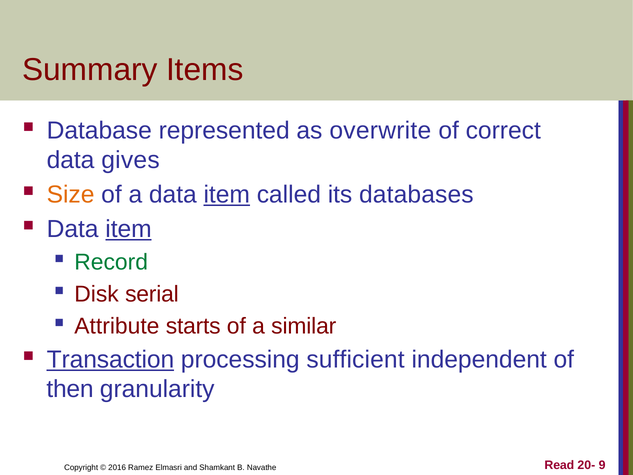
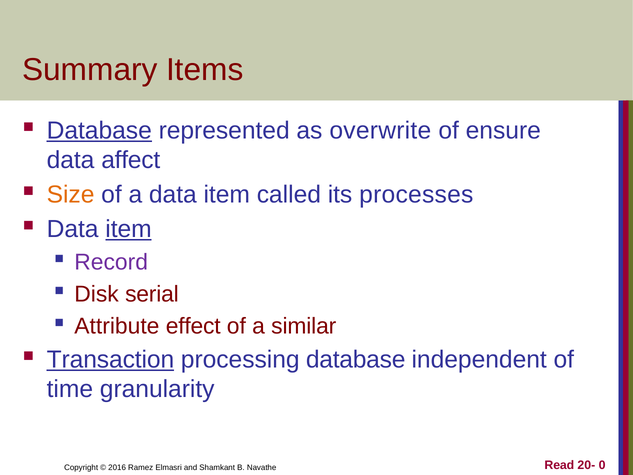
Database at (99, 130) underline: none -> present
correct: correct -> ensure
gives: gives -> affect
item at (227, 194) underline: present -> none
databases: databases -> processes
Record colour: green -> purple
starts: starts -> effect
processing sufficient: sufficient -> database
then: then -> time
9: 9 -> 0
